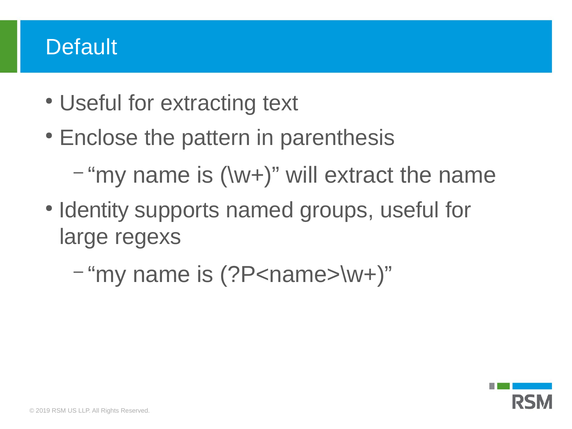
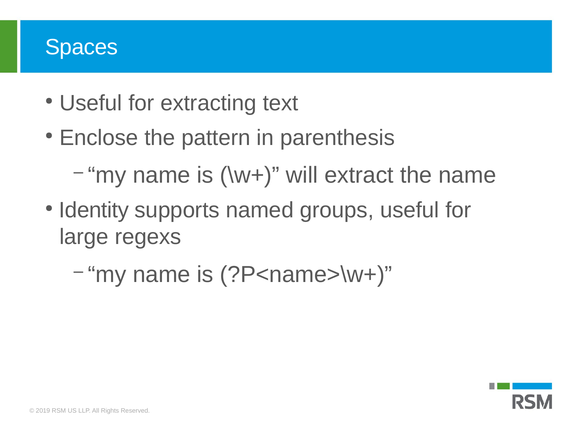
Default: Default -> Spaces
